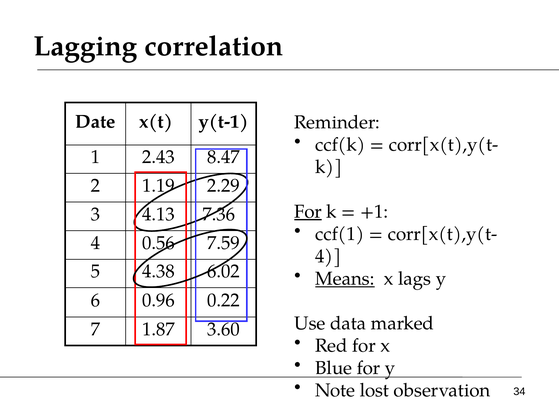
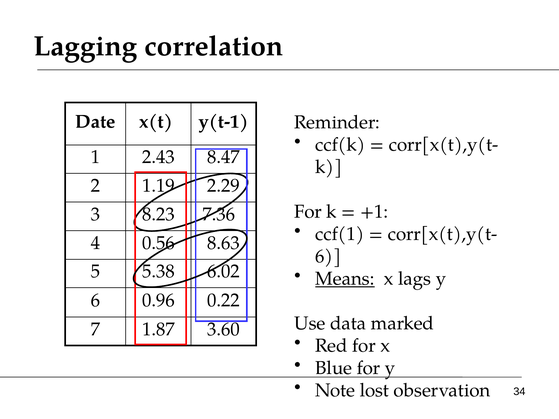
For at (308, 212) underline: present -> none
4.13: 4.13 -> 8.23
7.59: 7.59 -> 8.63
4 at (328, 257): 4 -> 6
4.38: 4.38 -> 5.38
